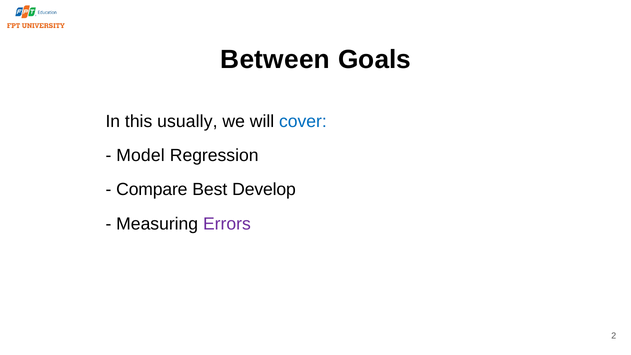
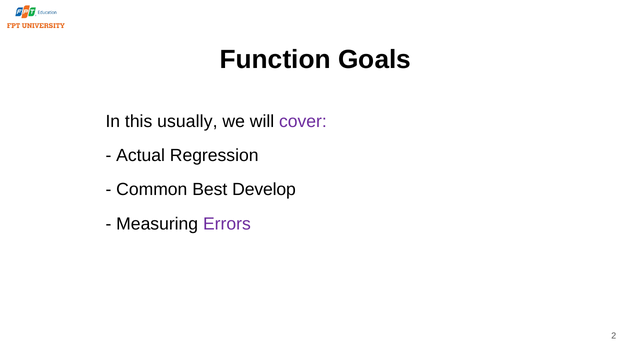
Between: Between -> Function
cover colour: blue -> purple
Model: Model -> Actual
Compare: Compare -> Common
